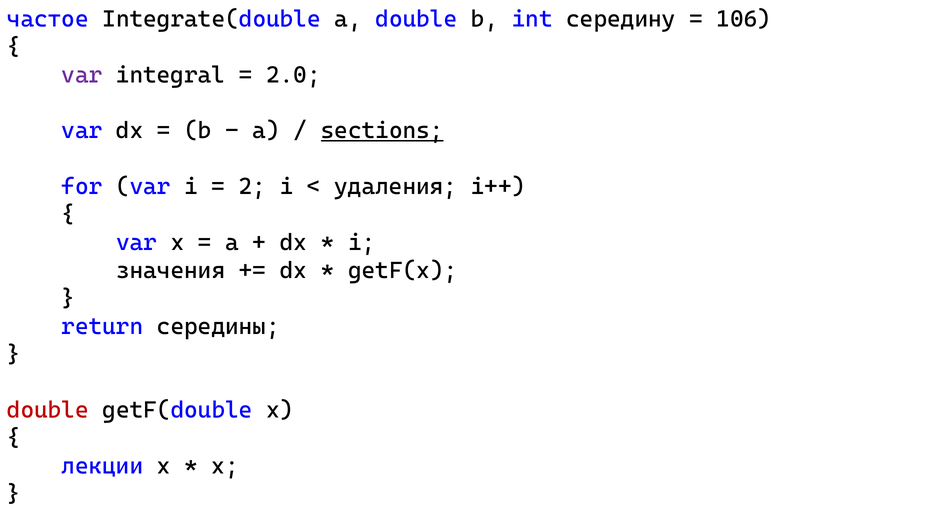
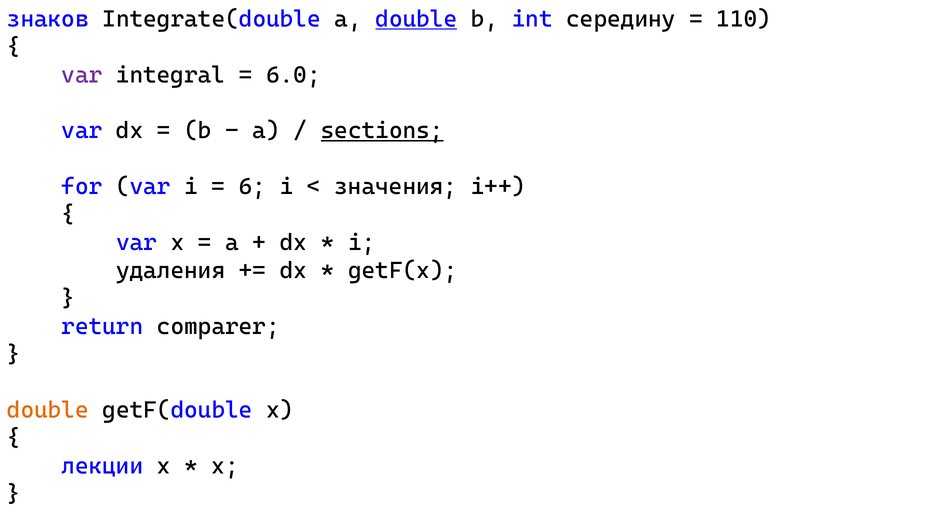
частое: частое -> знаков
double at (416, 19) underline: none -> present
106: 106 -> 110
2.0: 2.0 -> 6.0
2: 2 -> 6
удаления: удаления -> значения
значения: значения -> удаления
середины: середины -> comparer
double at (48, 410) colour: red -> orange
